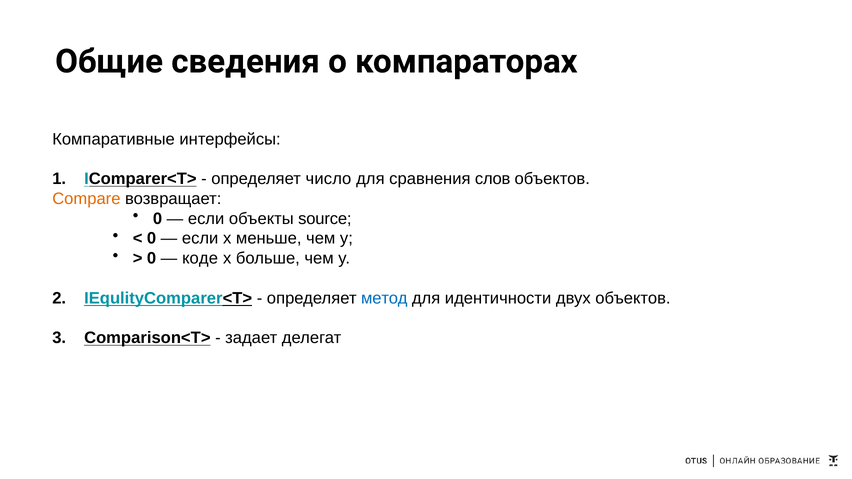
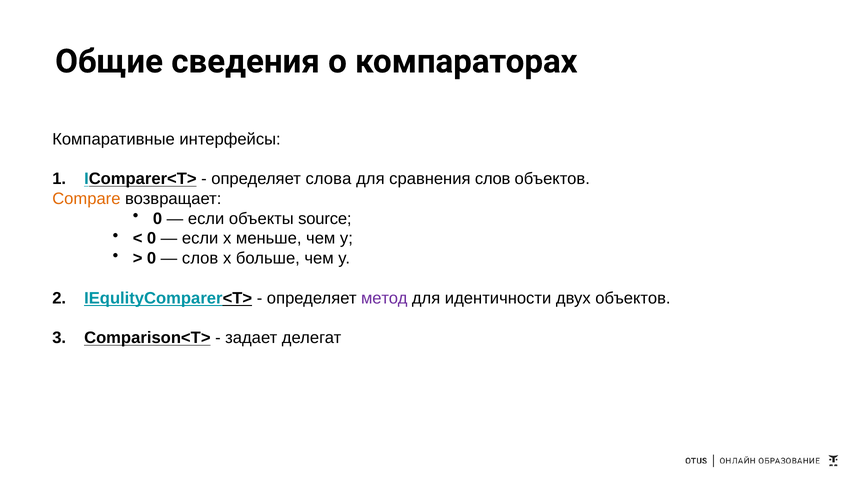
число: число -> слова
коде at (200, 259): коде -> слов
метод colour: blue -> purple
